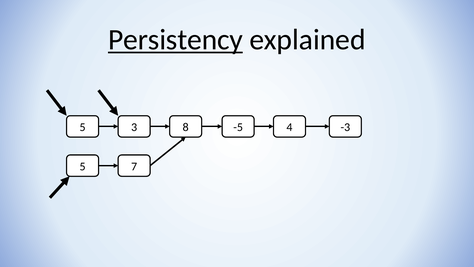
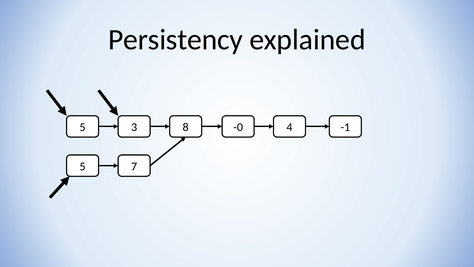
Persistency underline: present -> none
-5: -5 -> -0
-3: -3 -> -1
